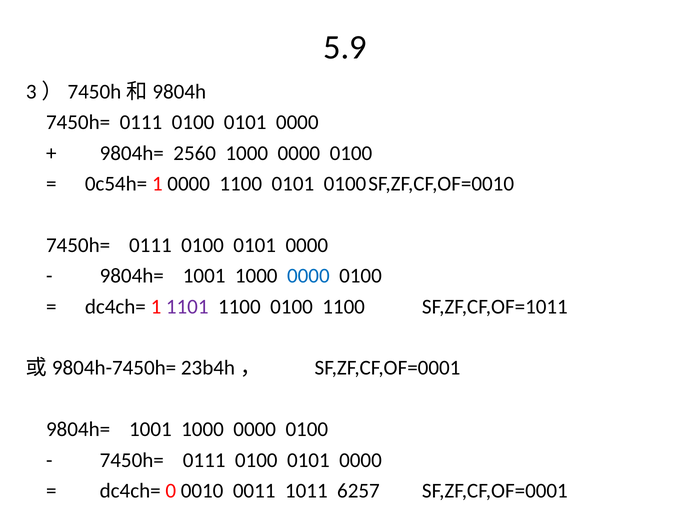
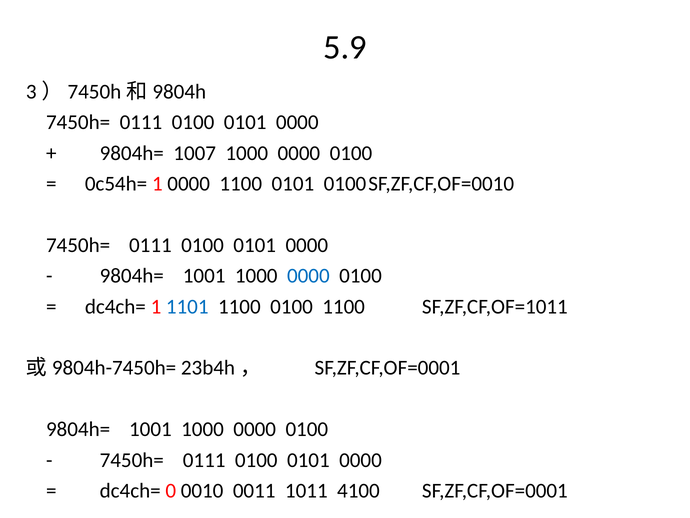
2560: 2560 -> 1007
1101 colour: purple -> blue
6257: 6257 -> 4100
